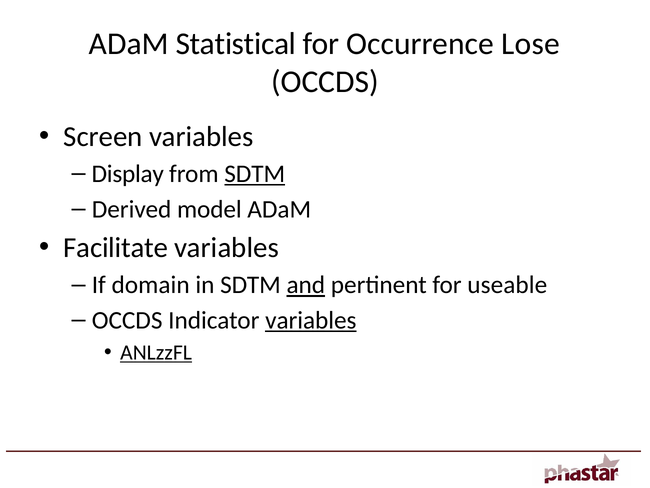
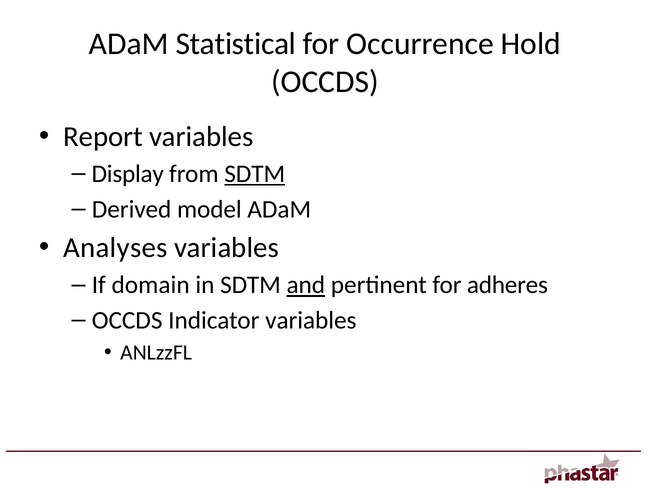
Lose: Lose -> Hold
Screen: Screen -> Report
Facilitate: Facilitate -> Analyses
useable: useable -> adheres
variables at (311, 320) underline: present -> none
ANLzzFL underline: present -> none
